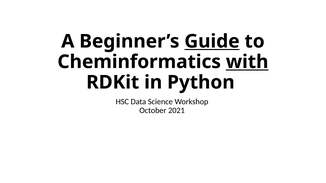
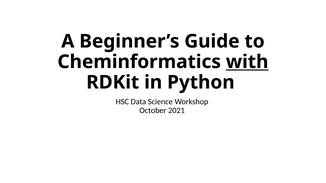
Guide underline: present -> none
